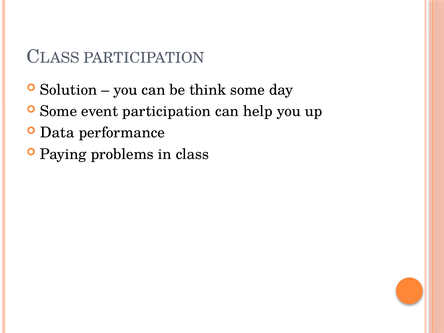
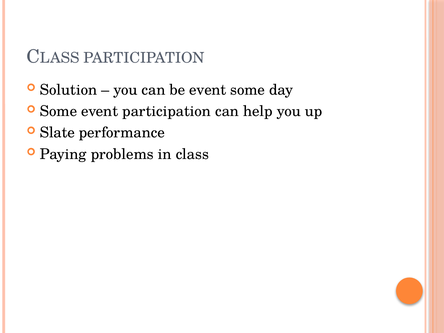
be think: think -> event
Data: Data -> Slate
